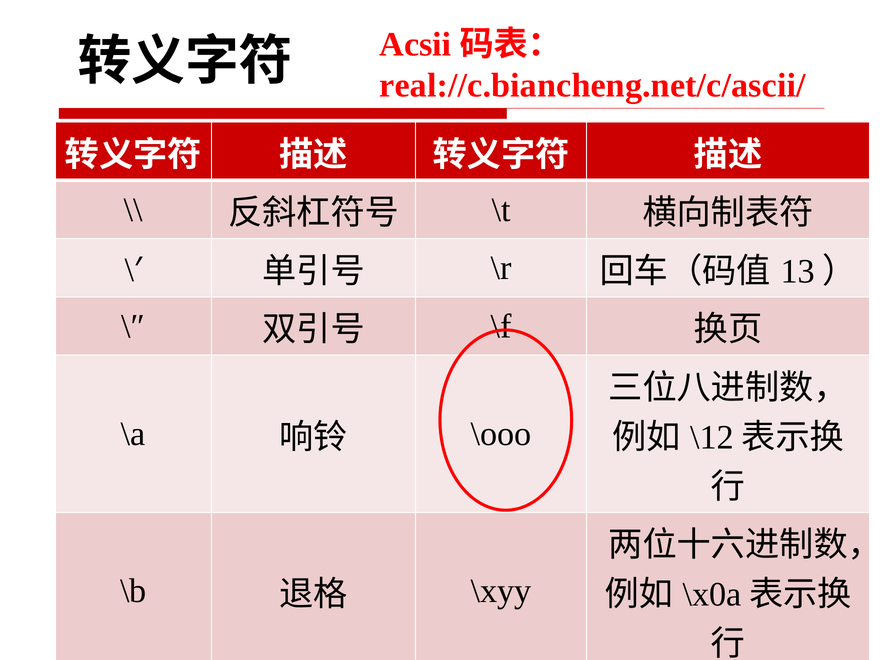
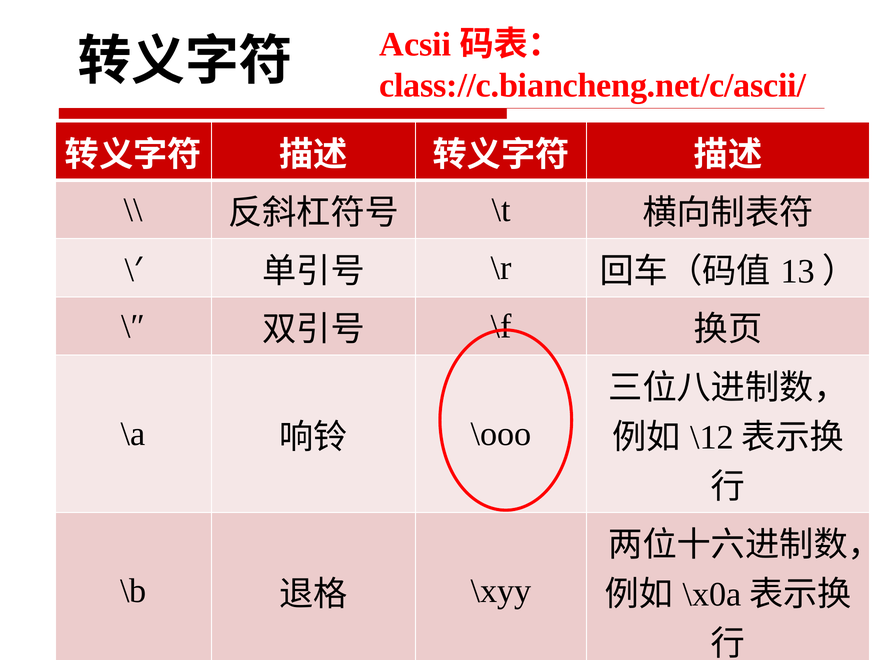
real://c.biancheng.net/c/ascii/: real://c.biancheng.net/c/ascii/ -> class://c.biancheng.net/c/ascii/
